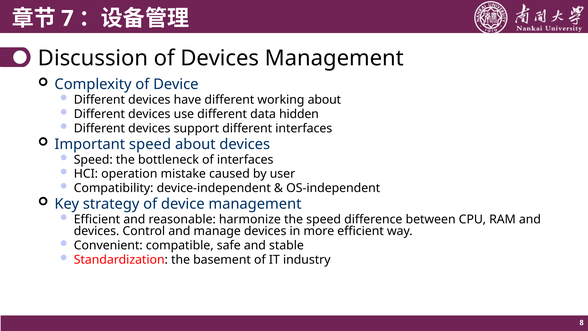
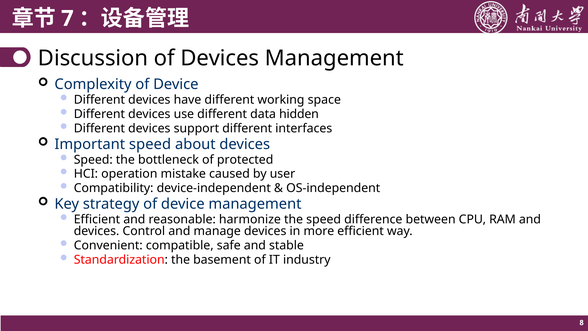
working about: about -> space
of interfaces: interfaces -> protected
